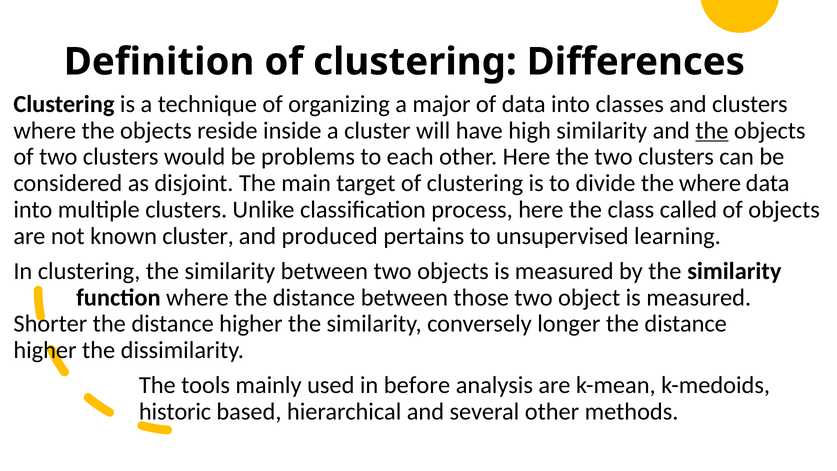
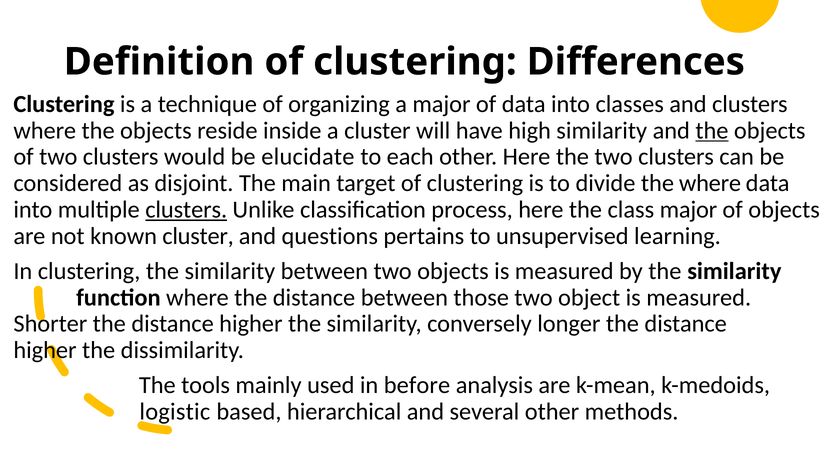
problems: problems -> elucidate
clusters at (186, 210) underline: none -> present
class called: called -> major
produced: produced -> questions
historic: historic -> logistic
